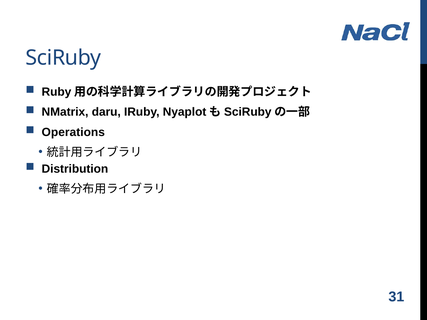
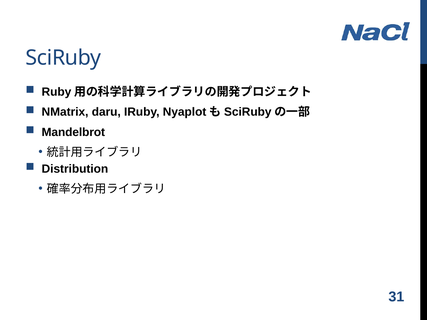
Operations: Operations -> Mandelbrot
